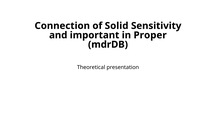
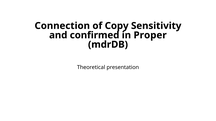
Solid: Solid -> Copy
important: important -> confirmed
